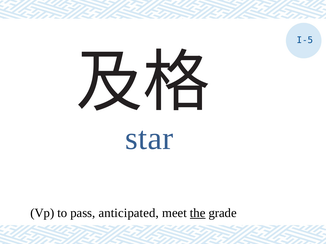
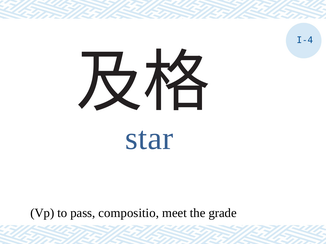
I-5: I-5 -> I-4
anticipated: anticipated -> compositio
the underline: present -> none
